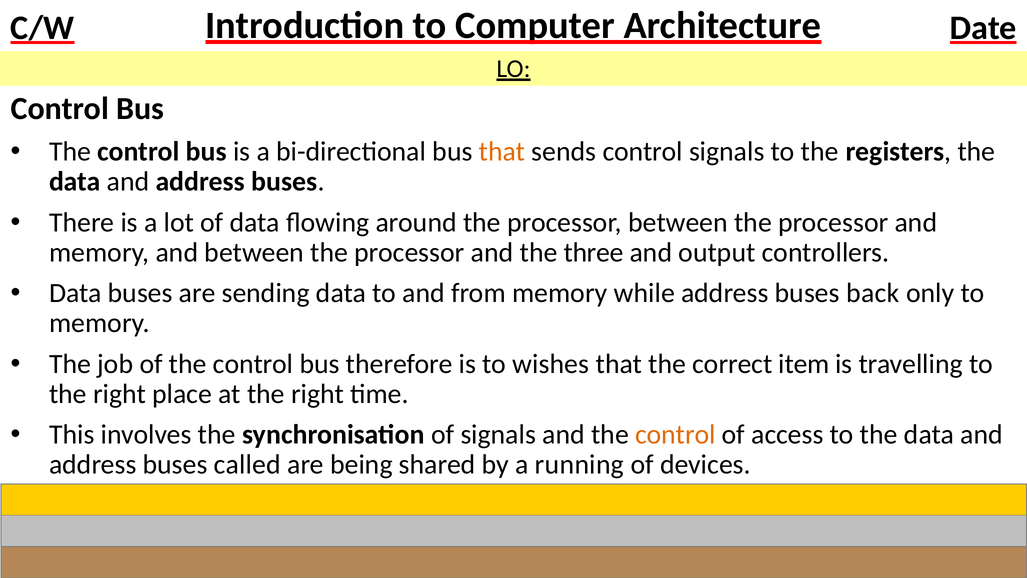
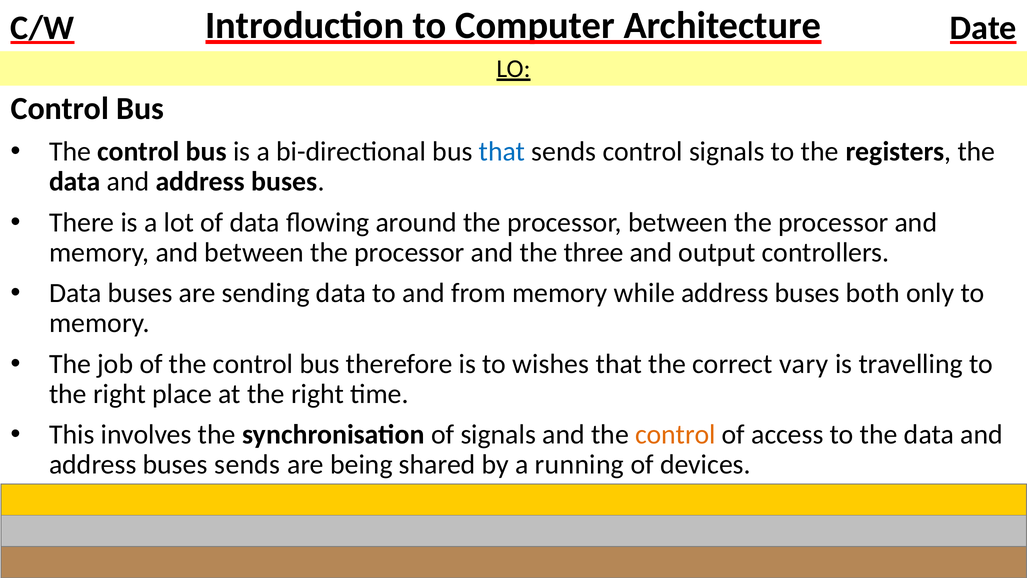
that at (502, 152) colour: orange -> blue
back: back -> both
item: item -> vary
buses called: called -> sends
